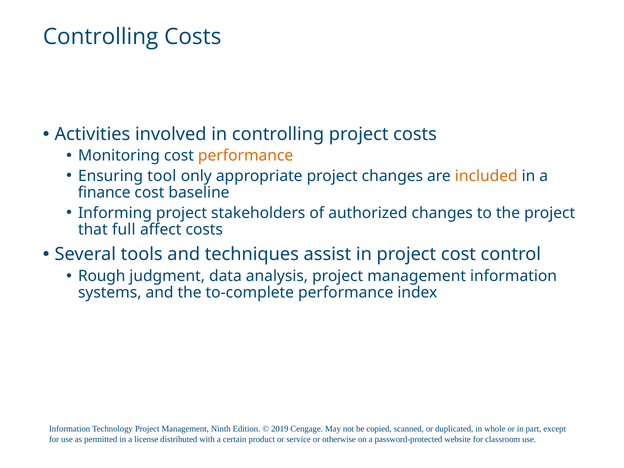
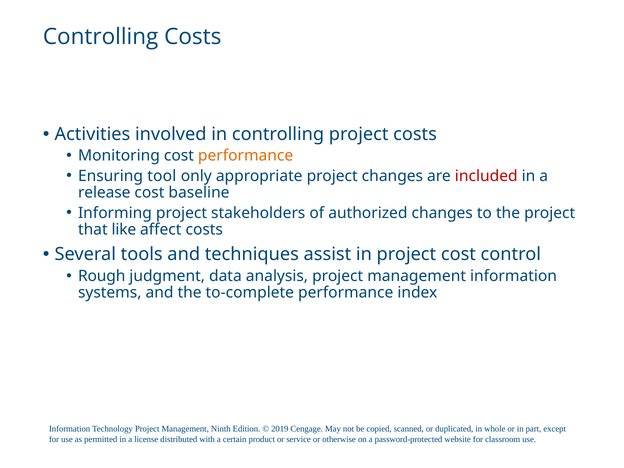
included colour: orange -> red
finance: finance -> release
full: full -> like
